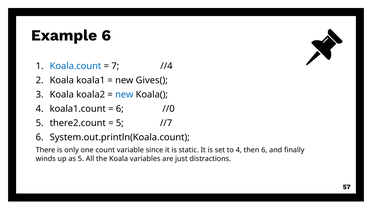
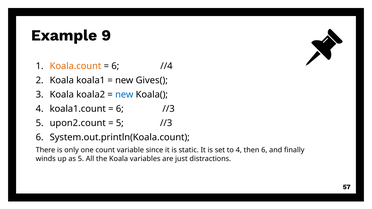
Example 6: 6 -> 9
Koala.count colour: blue -> orange
7 at (115, 66): 7 -> 6
6 //0: //0 -> //3
there2.count: there2.count -> upon2.count
5 //7: //7 -> //3
